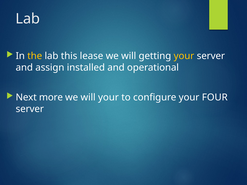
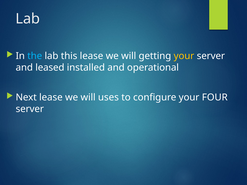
the colour: yellow -> light blue
assign: assign -> leased
Next more: more -> lease
will your: your -> uses
